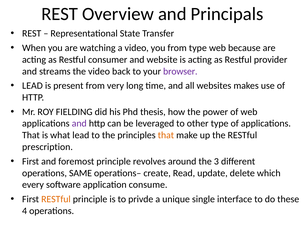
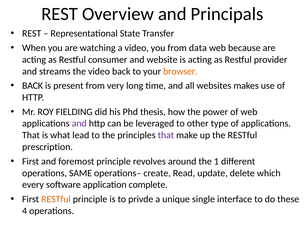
from type: type -> data
browser colour: purple -> orange
LEAD at (32, 86): LEAD -> BACK
that at (166, 135) colour: orange -> purple
3: 3 -> 1
consume: consume -> complete
